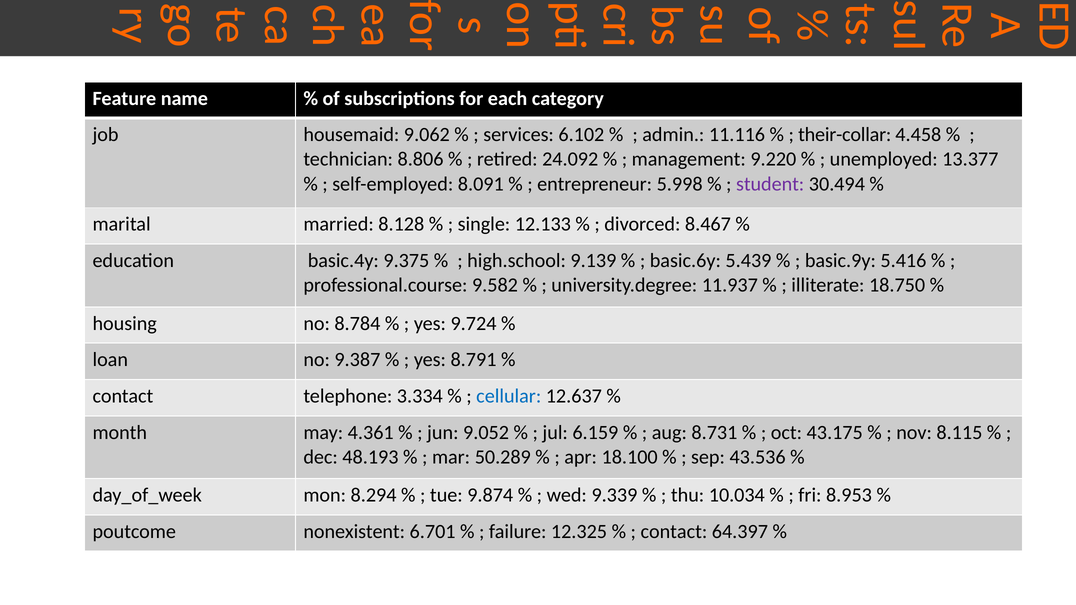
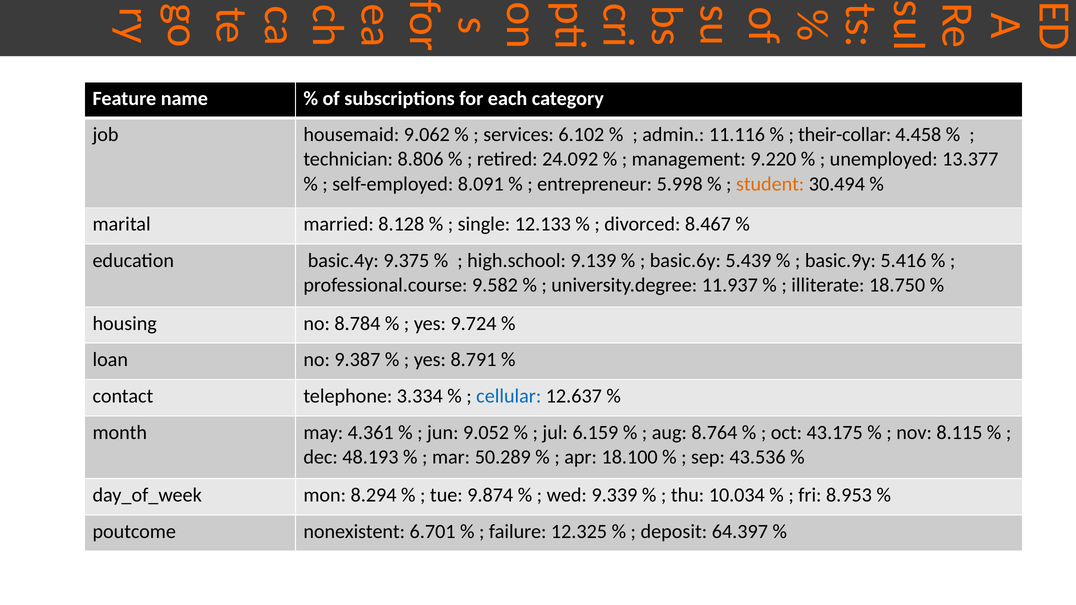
student colour: purple -> orange
8.731: 8.731 -> 8.764
contact at (674, 532): contact -> deposit
